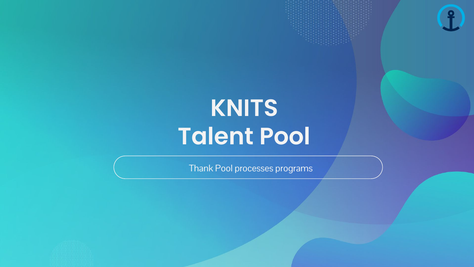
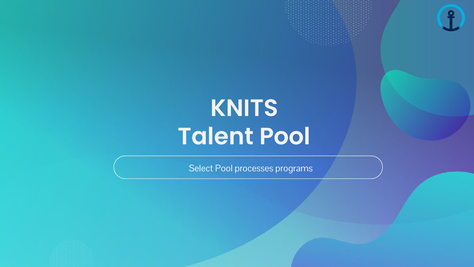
Thank: Thank -> Select
